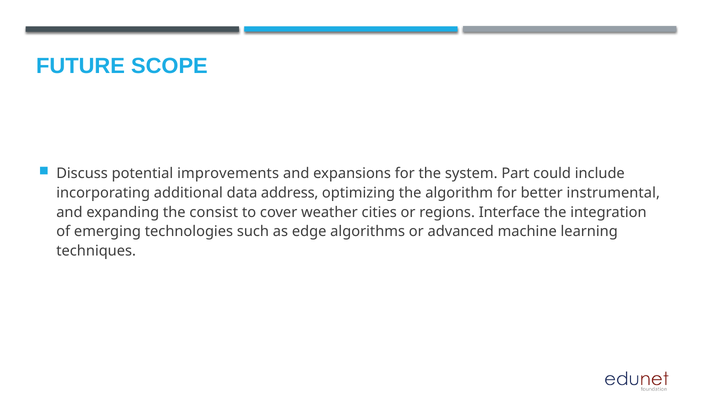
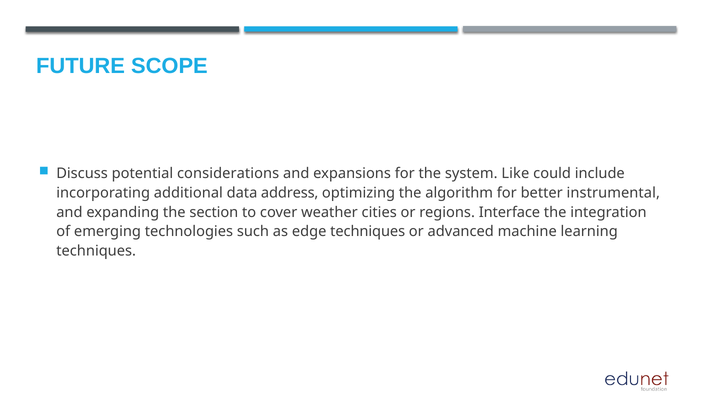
improvements: improvements -> considerations
Part: Part -> Like
consist: consist -> section
edge algorithms: algorithms -> techniques
